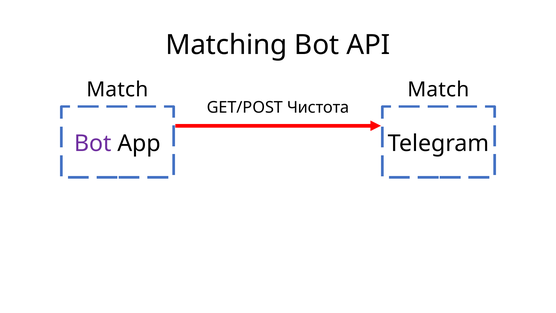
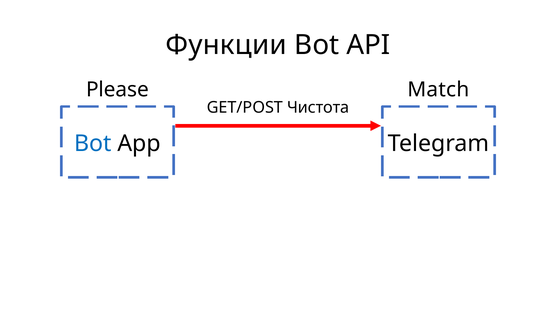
Matching: Matching -> Функции
Match at (117, 90): Match -> Please
Bot at (93, 143) colour: purple -> blue
